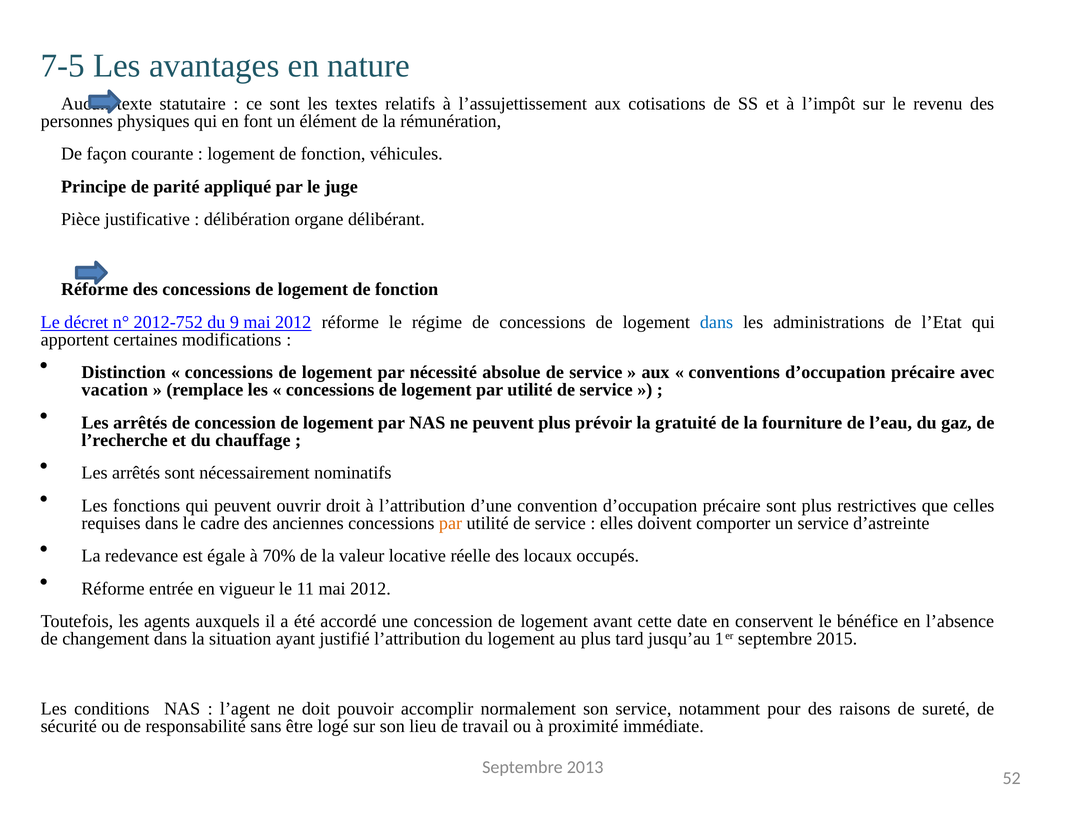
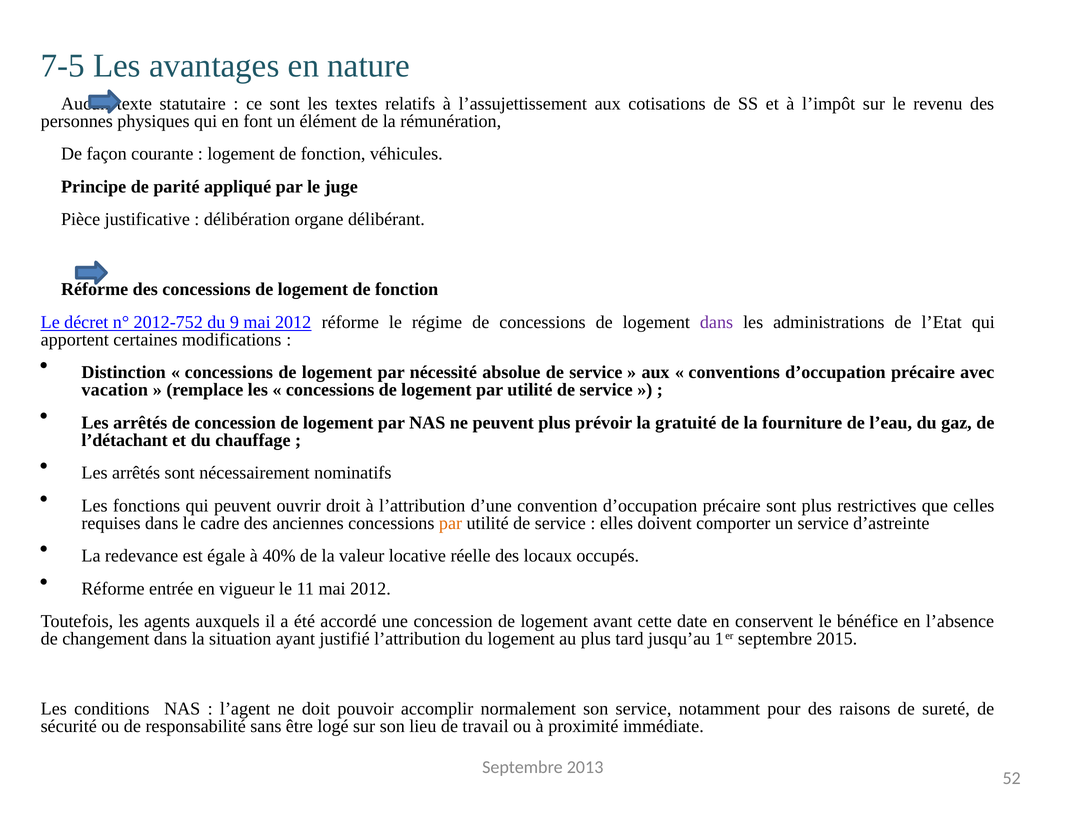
dans at (717, 322) colour: blue -> purple
l’recherche: l’recherche -> l’détachant
70%: 70% -> 40%
